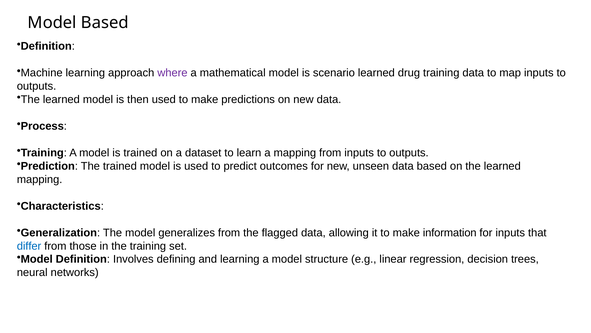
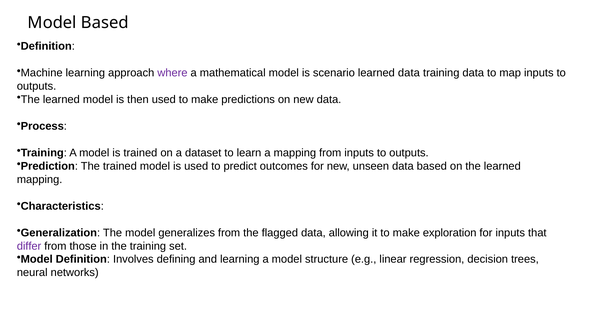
learned drug: drug -> data
information: information -> exploration
differ colour: blue -> purple
